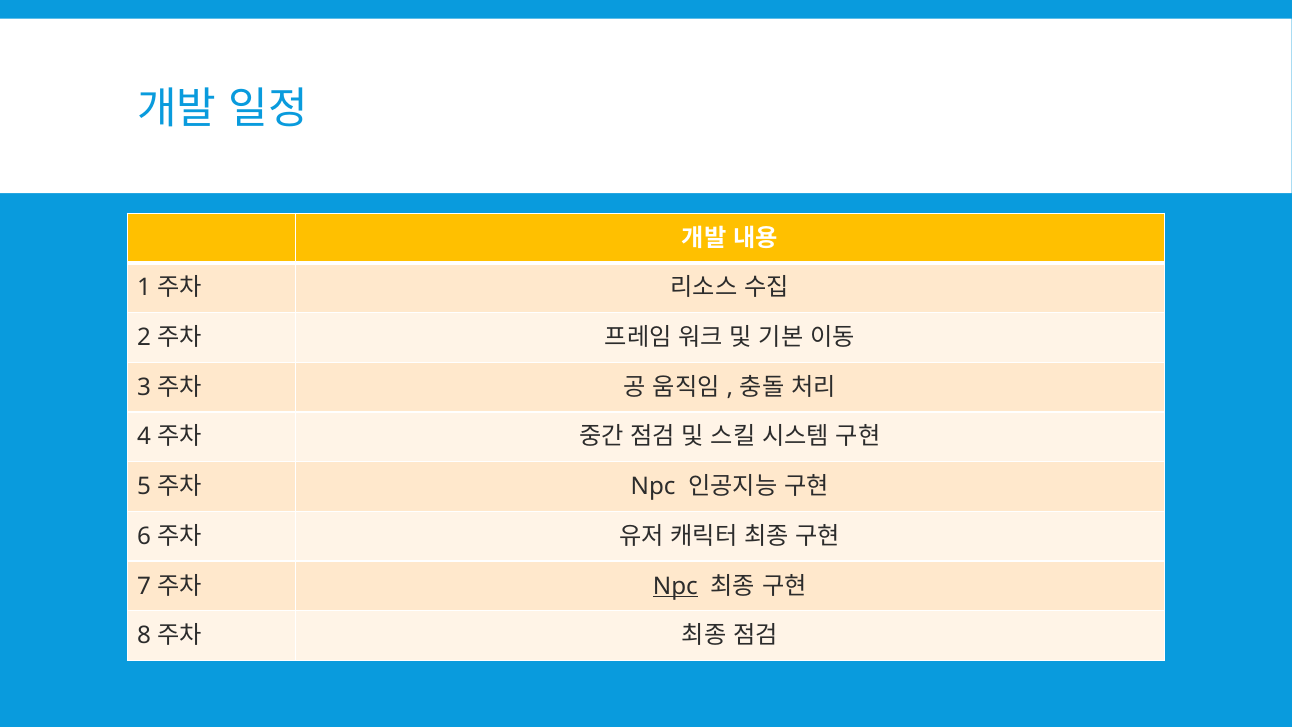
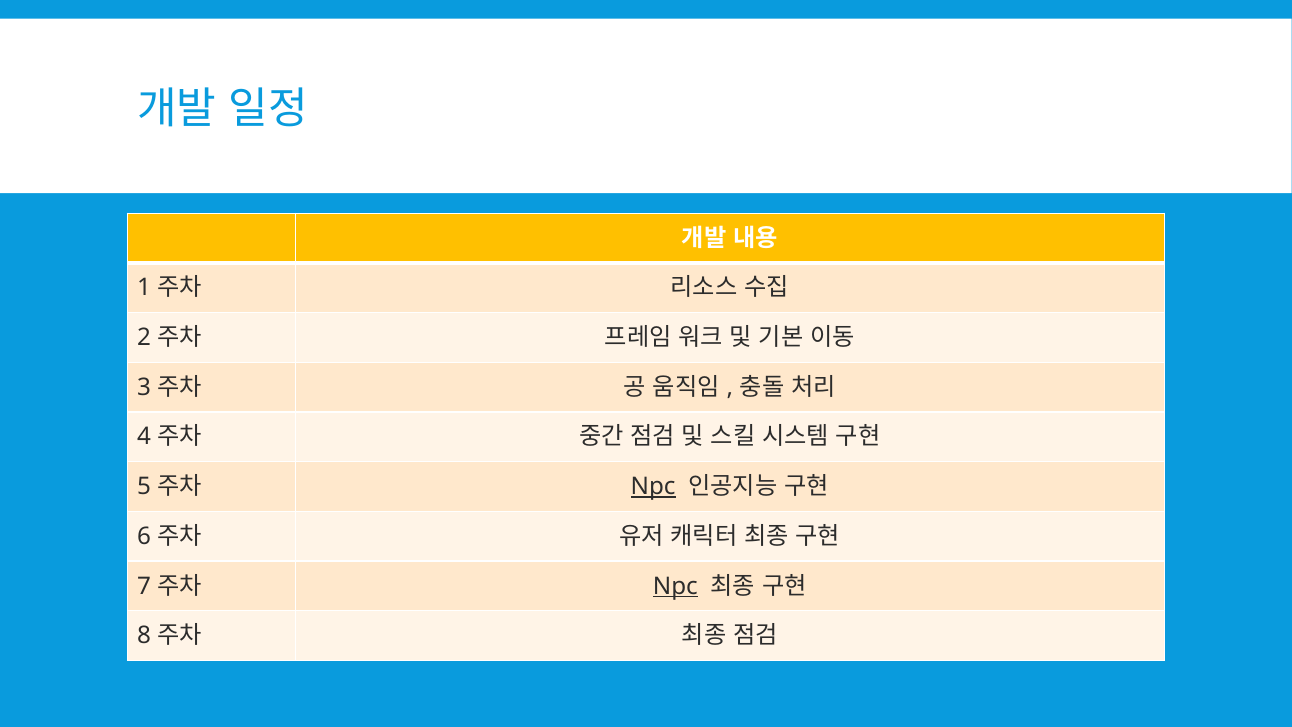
Npc at (653, 486) underline: none -> present
